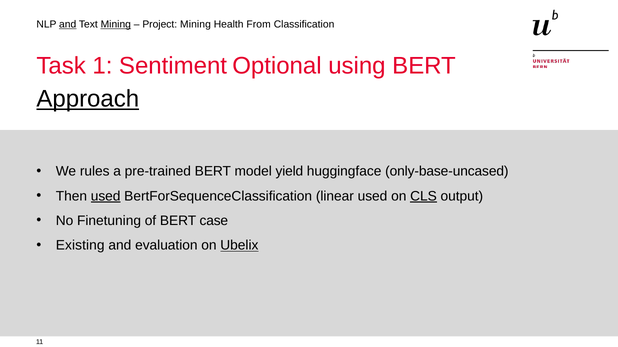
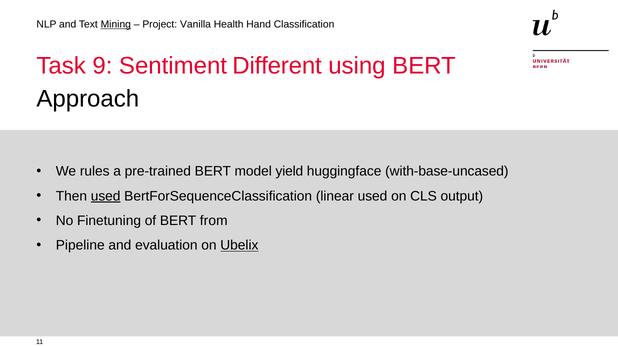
and at (68, 24) underline: present -> none
Project Mining: Mining -> Vanilla
From: From -> Hand
1: 1 -> 9
Optional: Optional -> Different
Approach underline: present -> none
only-base-uncased: only-base-uncased -> with-base-uncased
CLS underline: present -> none
case: case -> from
Existing: Existing -> Pipeline
